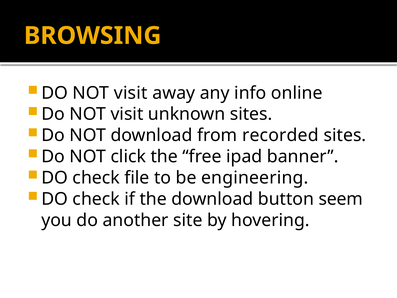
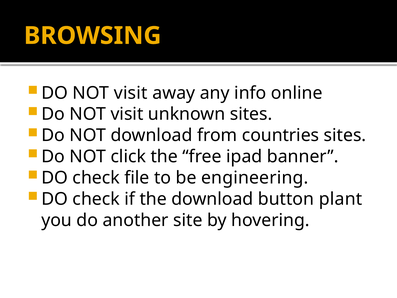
recorded: recorded -> countries
seem: seem -> plant
